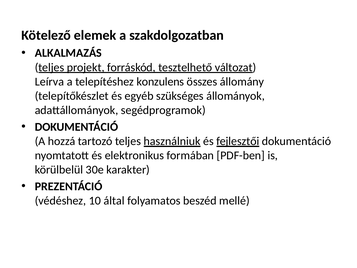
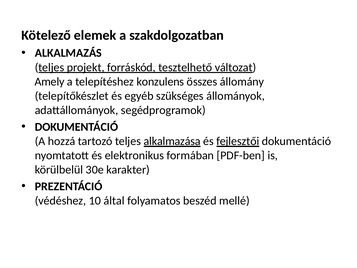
Leírva: Leírva -> Amely
használniuk: használniuk -> alkalmazása
